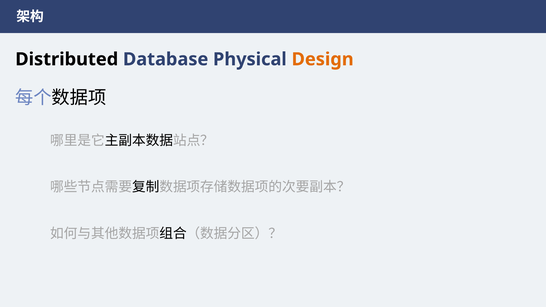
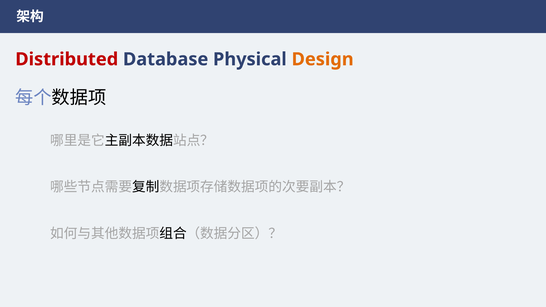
Distributed colour: black -> red
